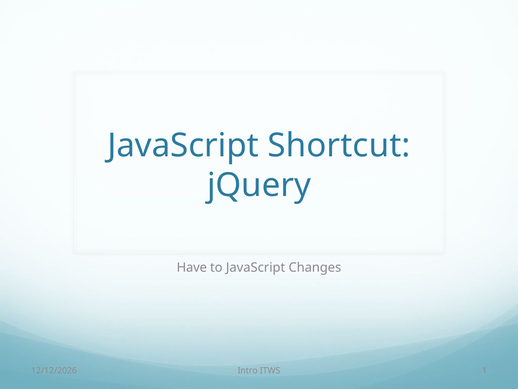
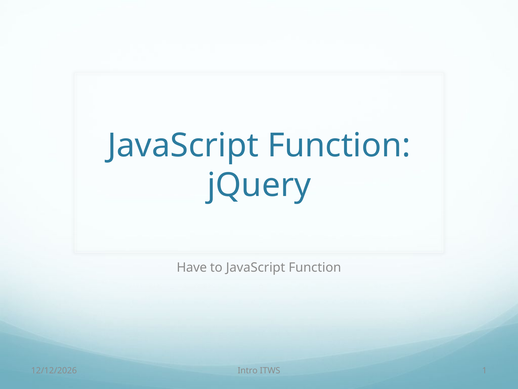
Shortcut at (339, 145): Shortcut -> Function
to JavaScript Changes: Changes -> Function
